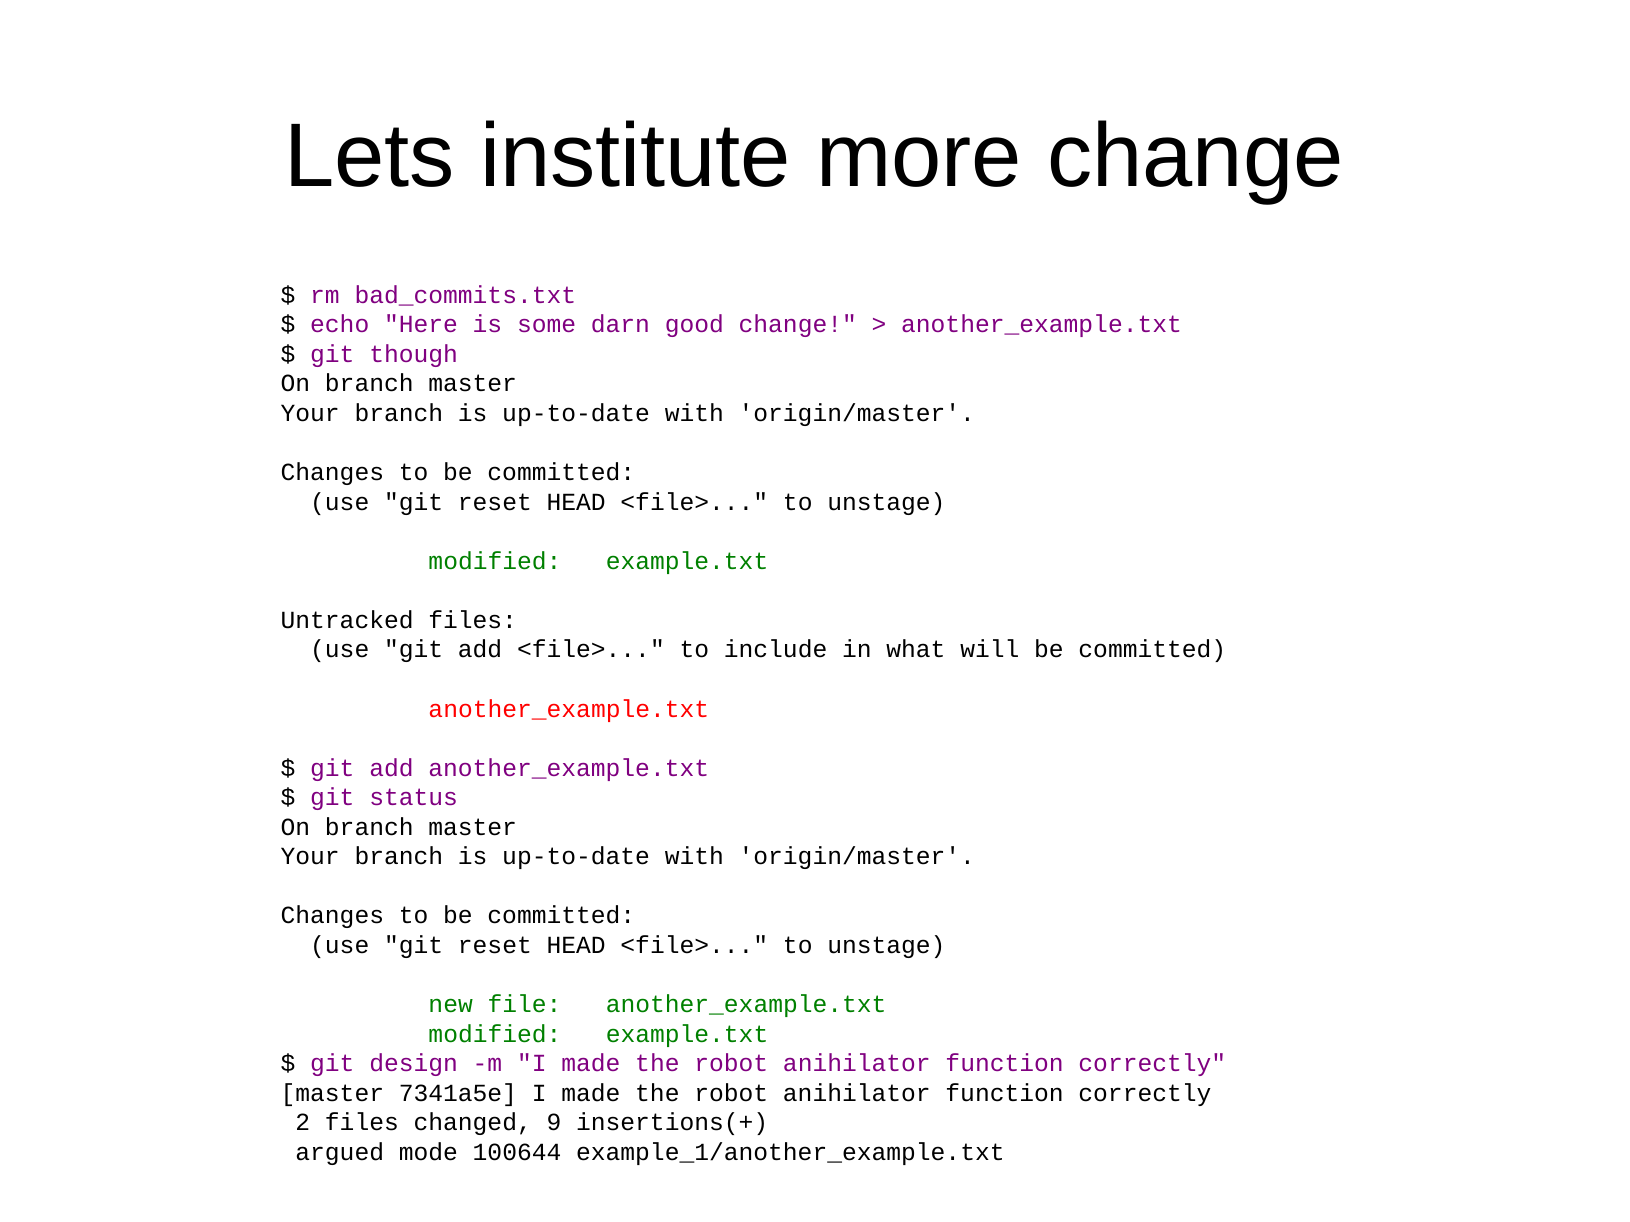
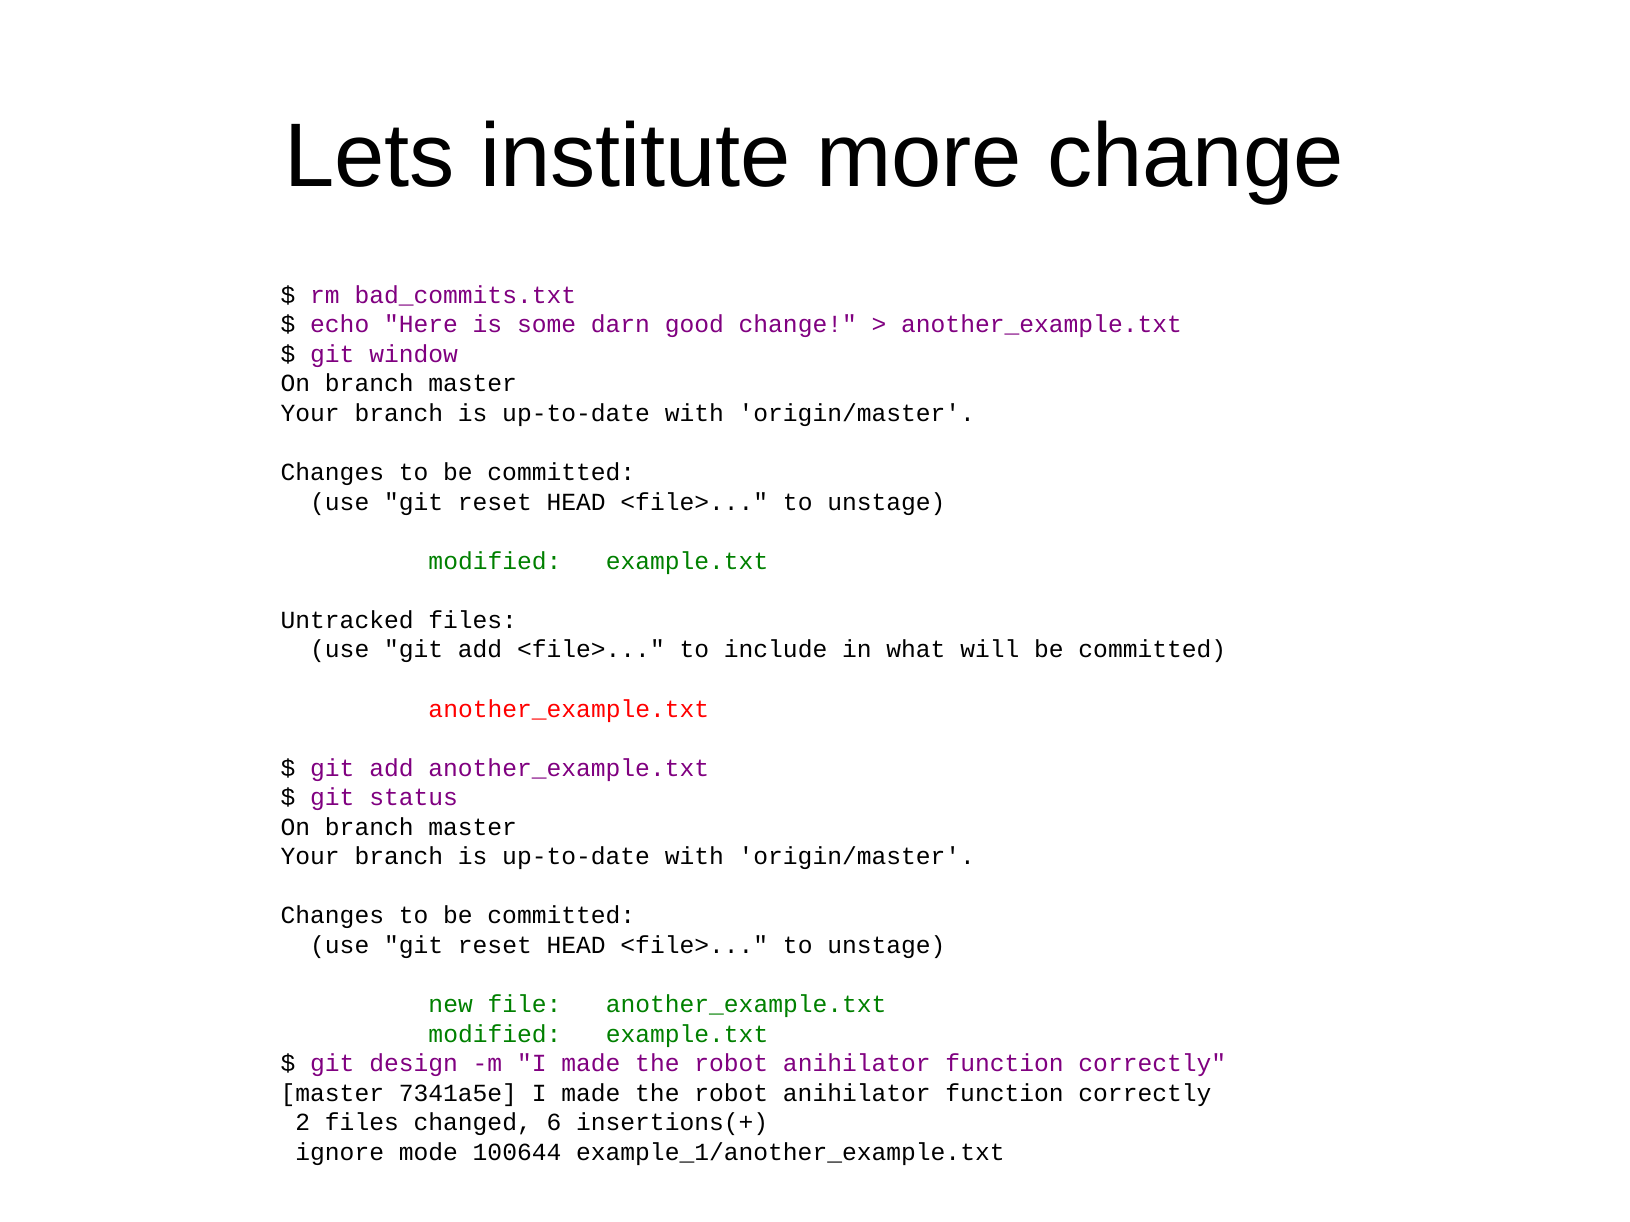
though: though -> window
9: 9 -> 6
argued: argued -> ignore
